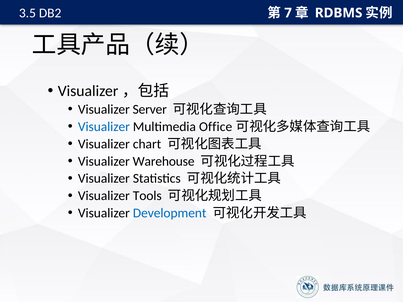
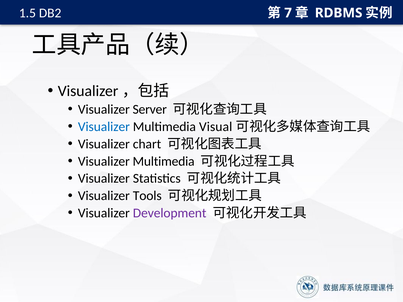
3.5: 3.5 -> 1.5
Office: Office -> Visual
Warehouse at (164, 161): Warehouse -> Multimedia
Development colour: blue -> purple
